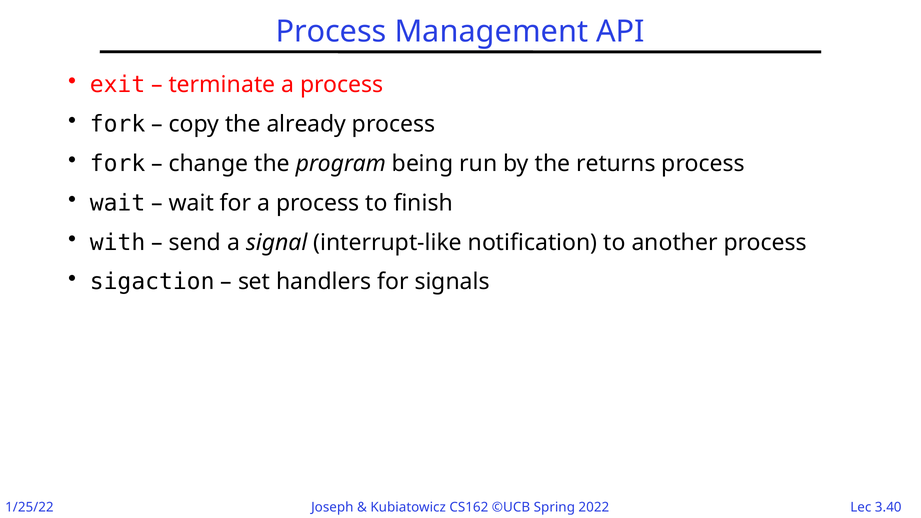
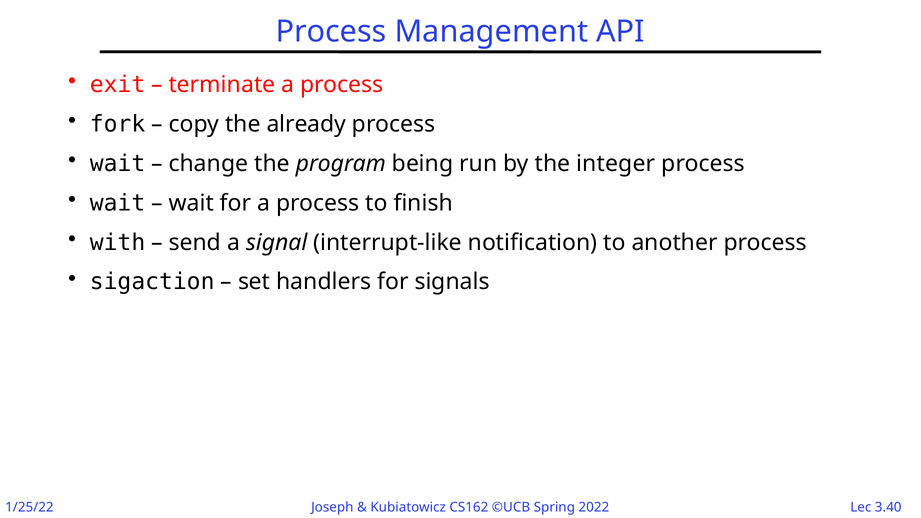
fork at (118, 164): fork -> wait
returns: returns -> integer
